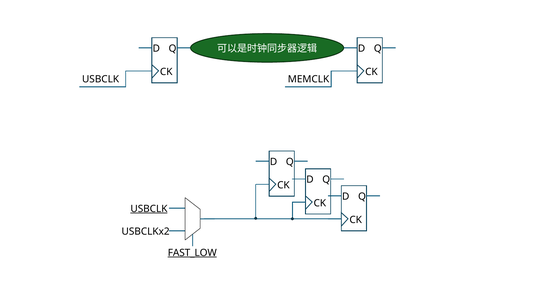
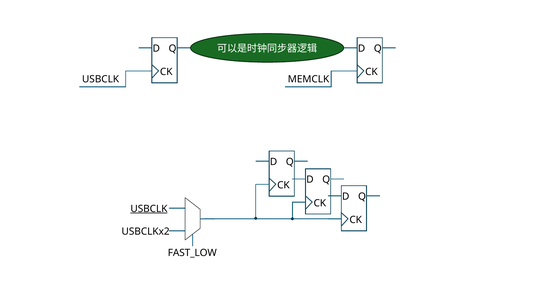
FAST_LOW underline: present -> none
